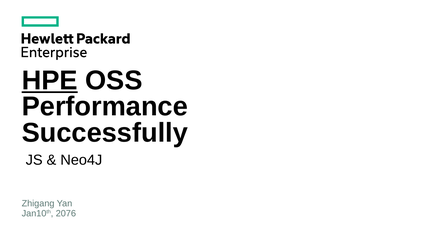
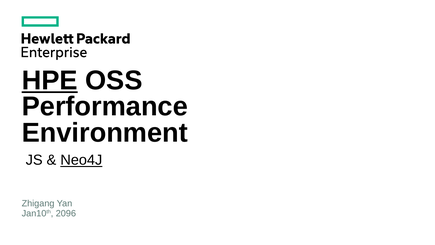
Successfully: Successfully -> Environment
Neo4J underline: none -> present
2076: 2076 -> 2096
